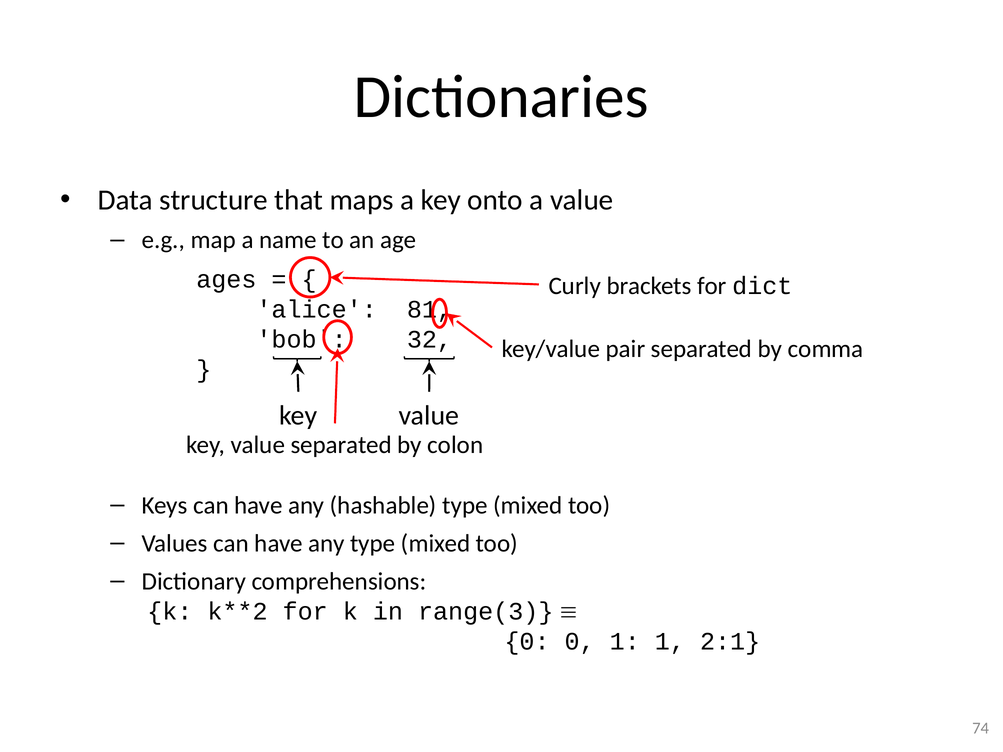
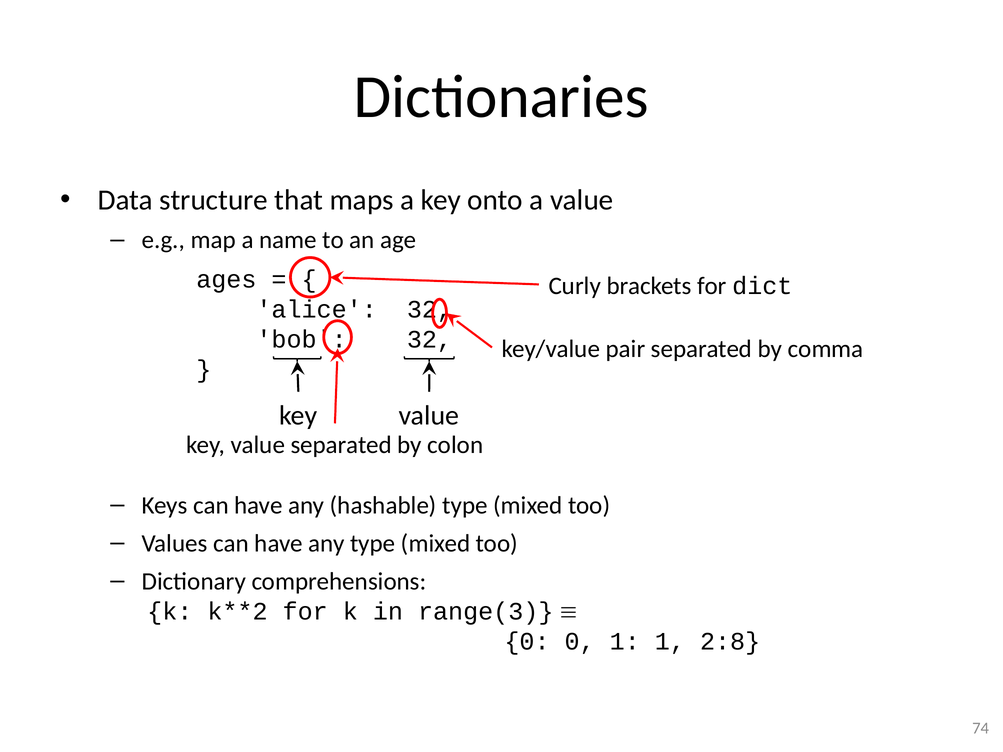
alice 81: 81 -> 32
2:1: 2:1 -> 2:8
